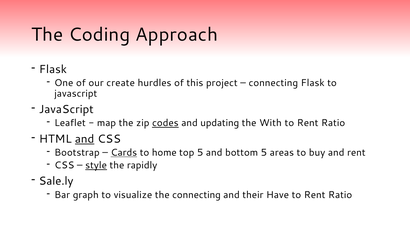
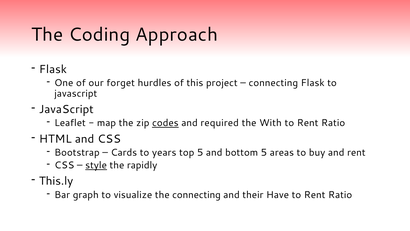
create: create -> forget
updating: updating -> required
and at (85, 139) underline: present -> none
Cards underline: present -> none
home: home -> years
Sale.ly: Sale.ly -> This.ly
